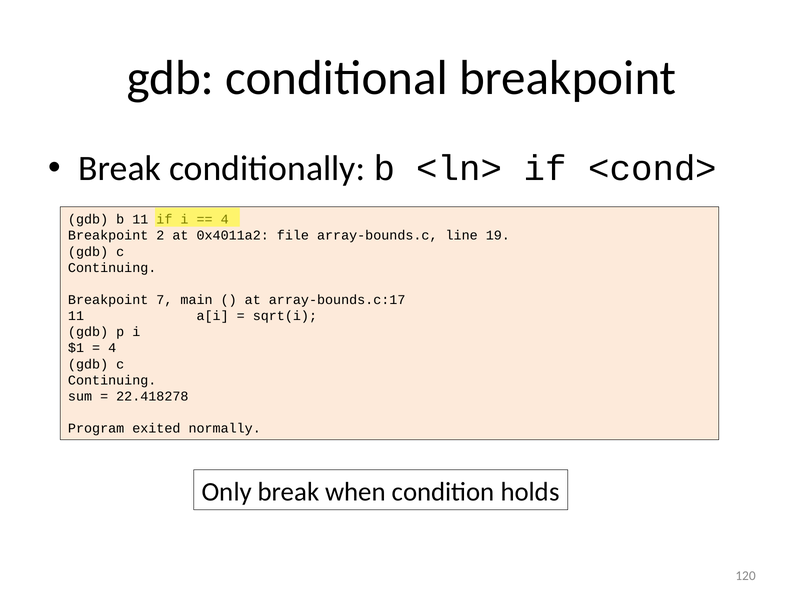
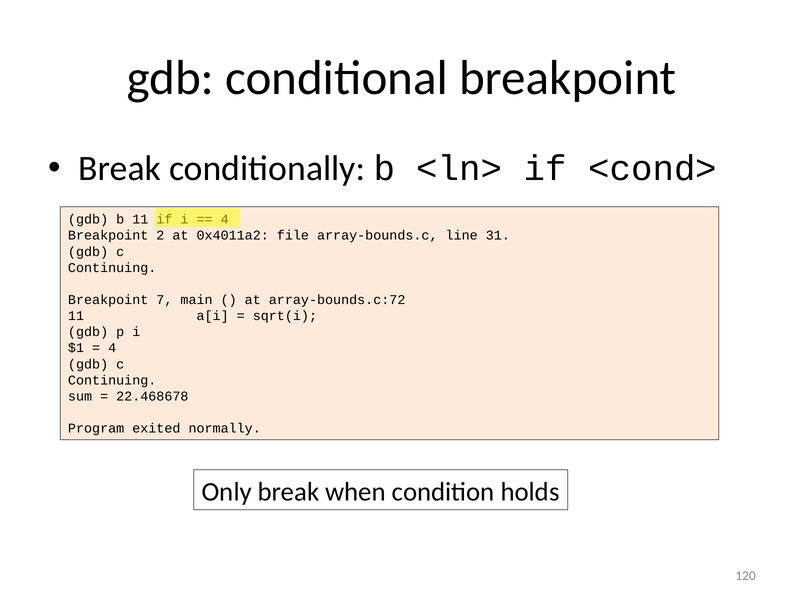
19: 19 -> 31
array-bounds.c:17: array-bounds.c:17 -> array-bounds.c:72
22.418278: 22.418278 -> 22.468678
